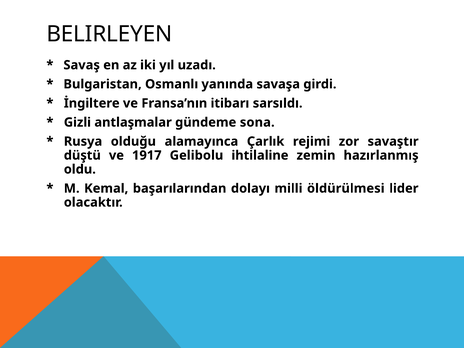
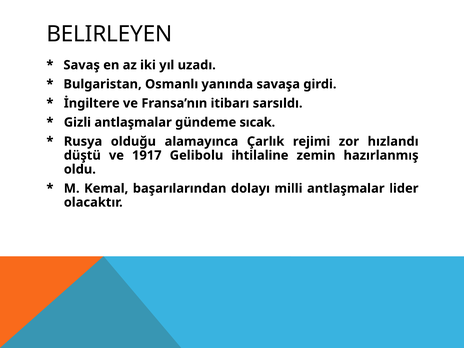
sona: sona -> sıcak
savaştır: savaştır -> hızlandı
milli öldürülmesi: öldürülmesi -> antlaşmalar
